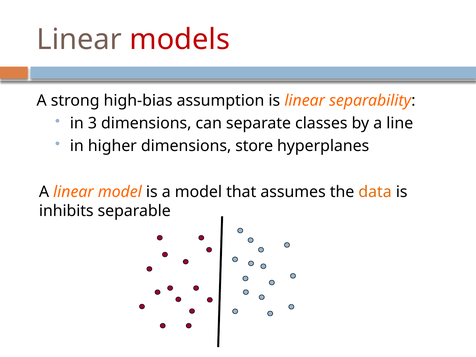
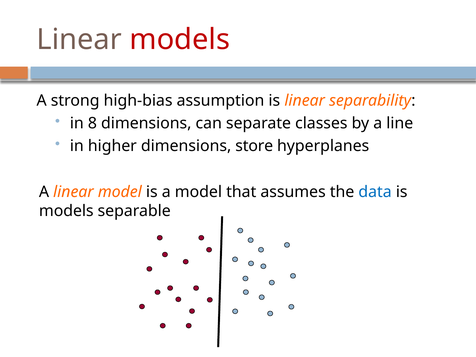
3: 3 -> 8
data colour: orange -> blue
inhibits at (66, 211): inhibits -> models
